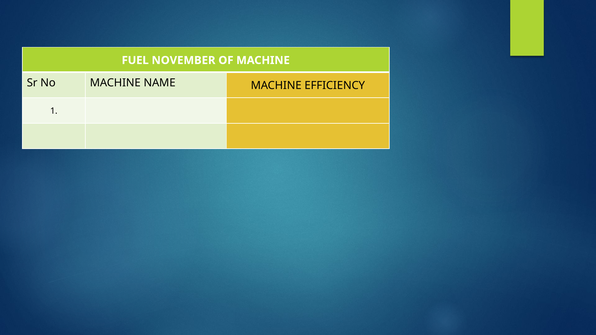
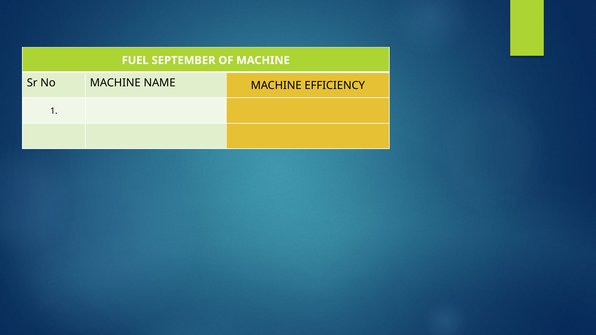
NOVEMBER: NOVEMBER -> SEPTEMBER
